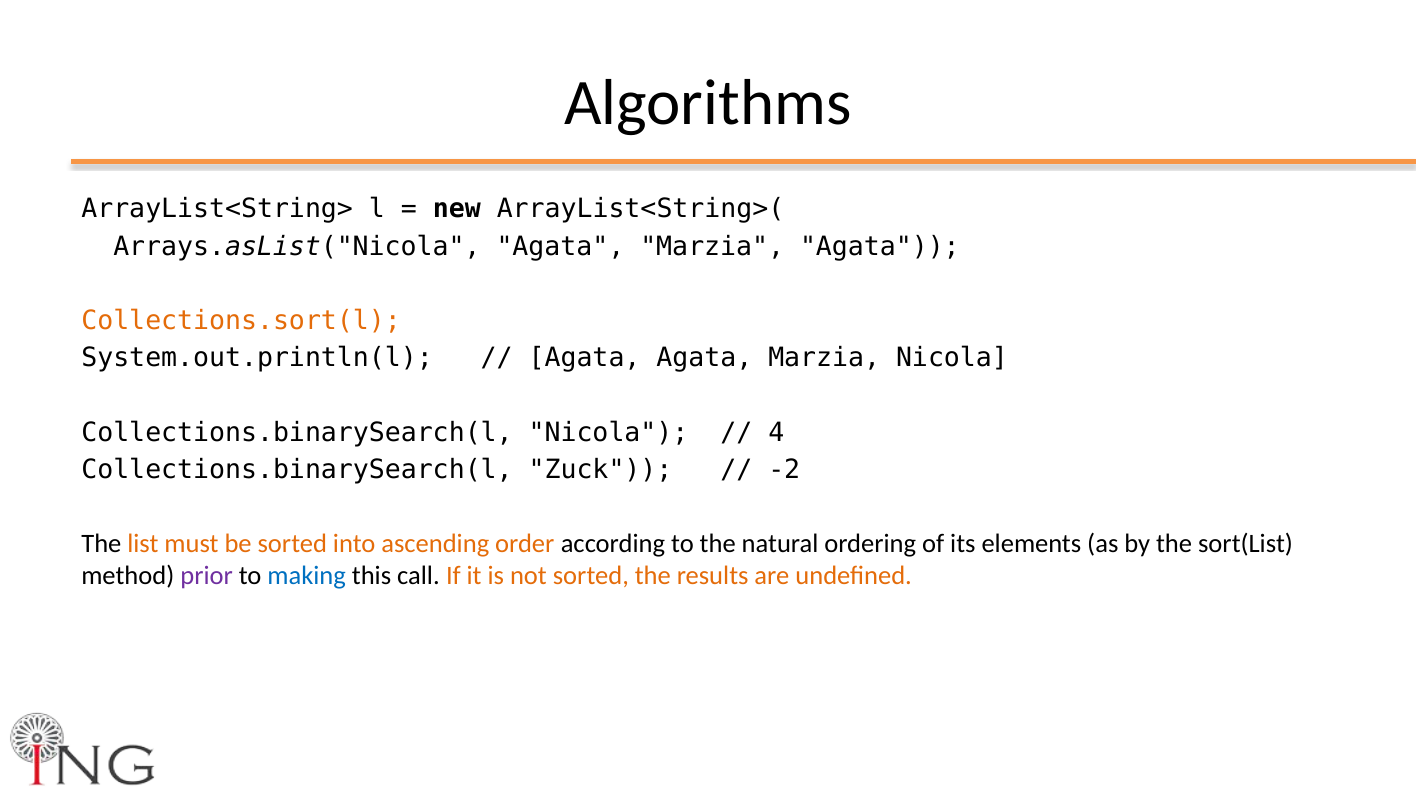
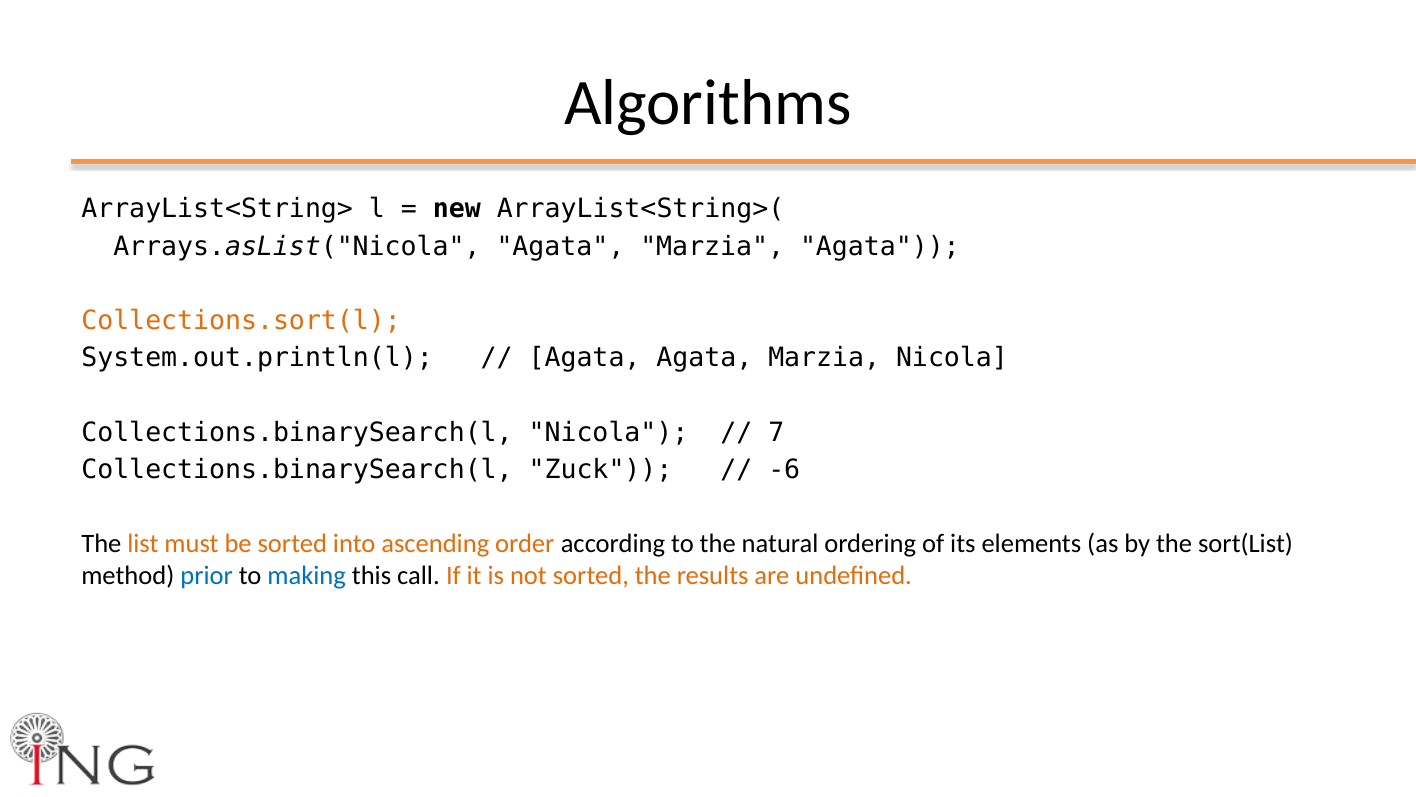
4: 4 -> 7
-2: -2 -> -6
prior colour: purple -> blue
